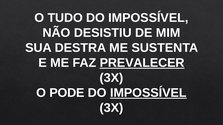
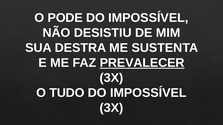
TUDO: TUDO -> PODE
PODE: PODE -> TUDO
IMPOSSÍVEL at (148, 93) underline: present -> none
